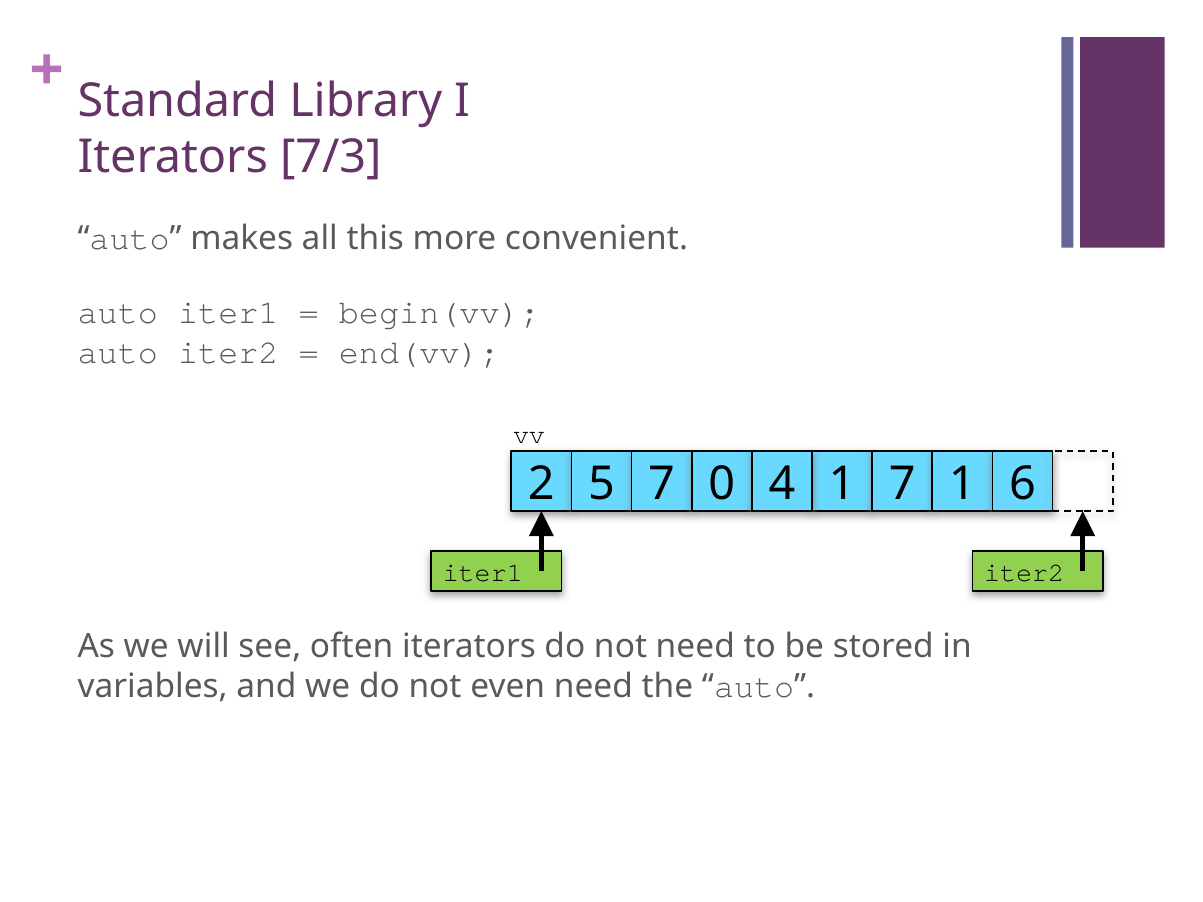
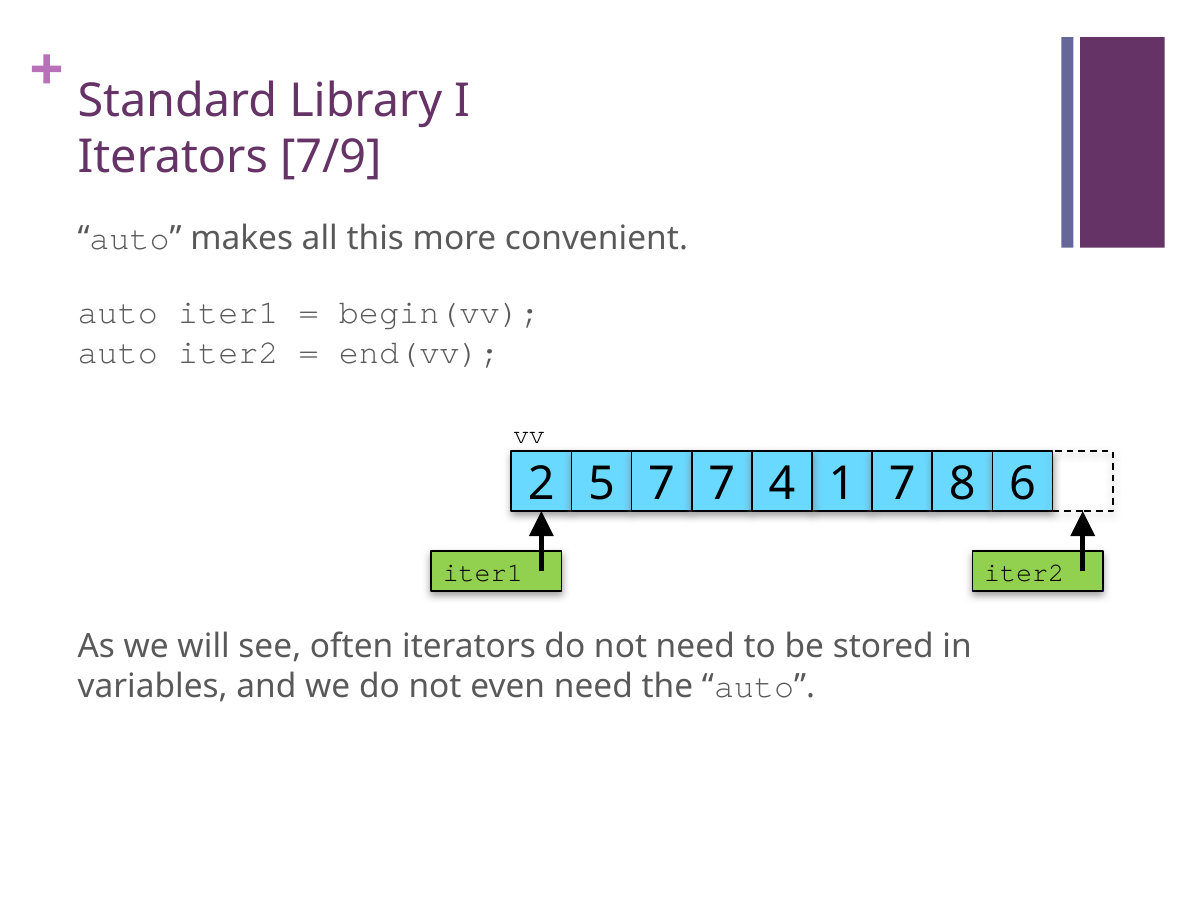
7/3: 7/3 -> 7/9
7 0: 0 -> 7
7 1: 1 -> 8
